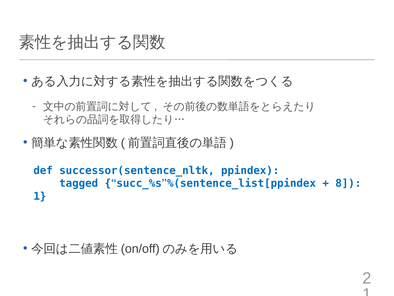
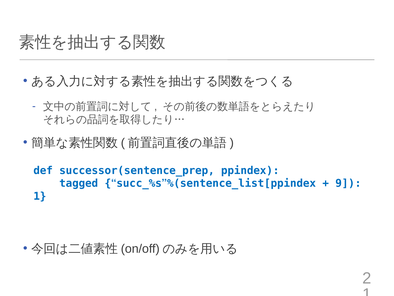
successor(sentence_nltk: successor(sentence_nltk -> successor(sentence_prep
8: 8 -> 9
